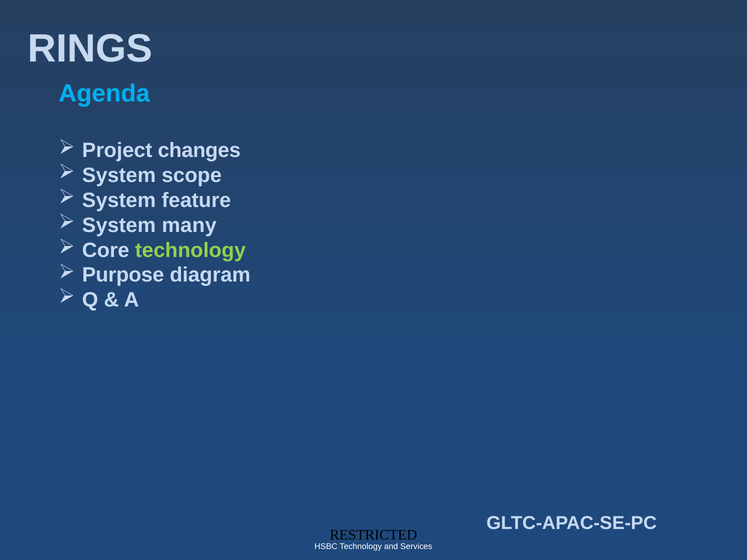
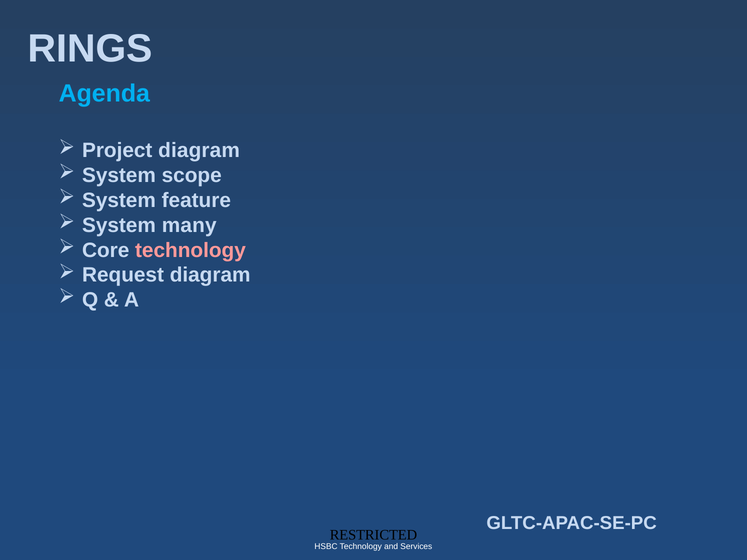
Project changes: changes -> diagram
technology at (190, 250) colour: light green -> pink
Purpose: Purpose -> Request
